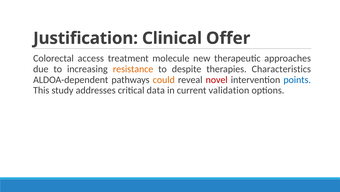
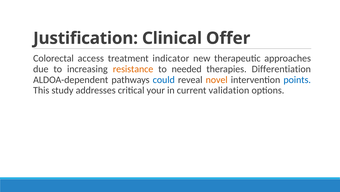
molecule: molecule -> indicator
despite: despite -> needed
Characteristics: Characteristics -> Differentiation
could colour: orange -> blue
novel colour: red -> orange
data: data -> your
